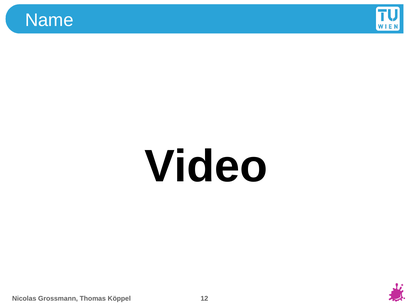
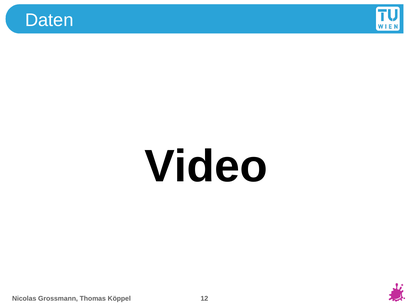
Name: Name -> Daten
